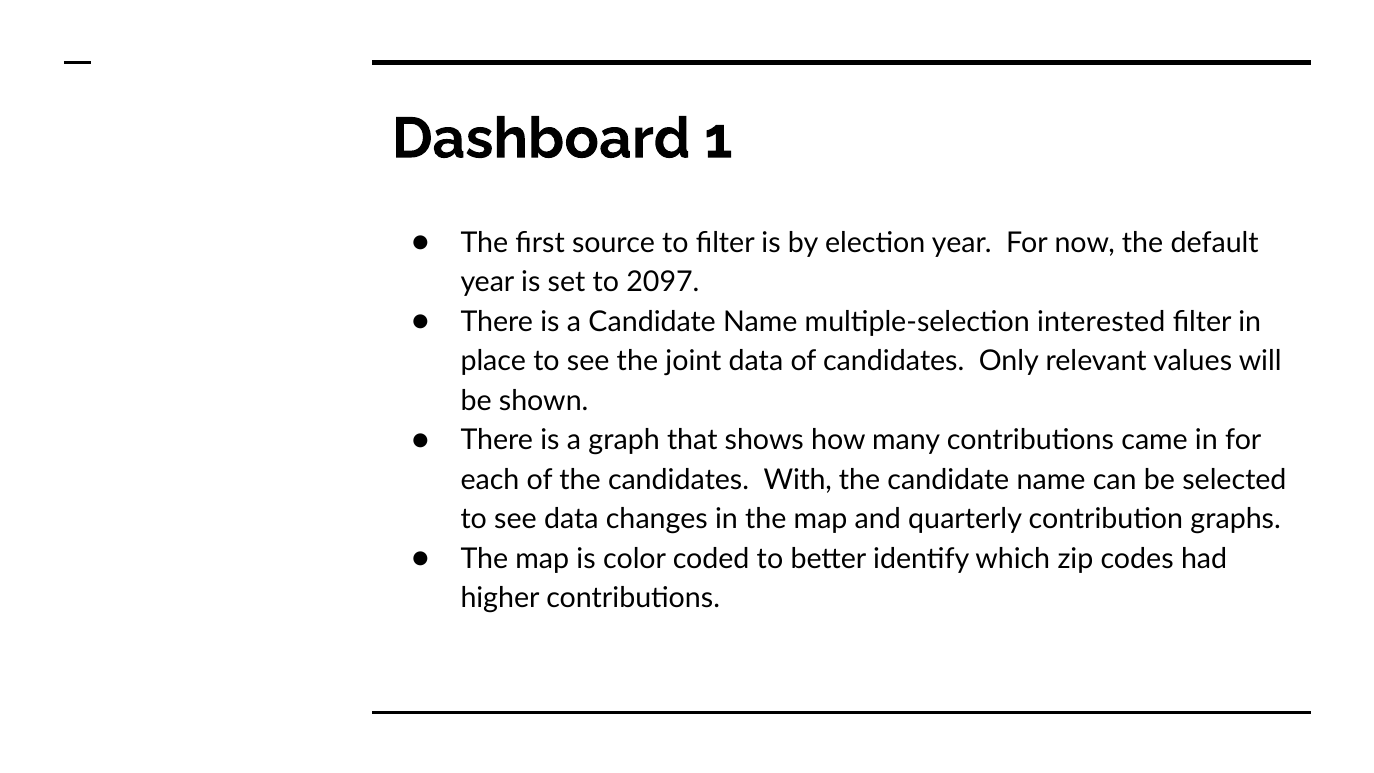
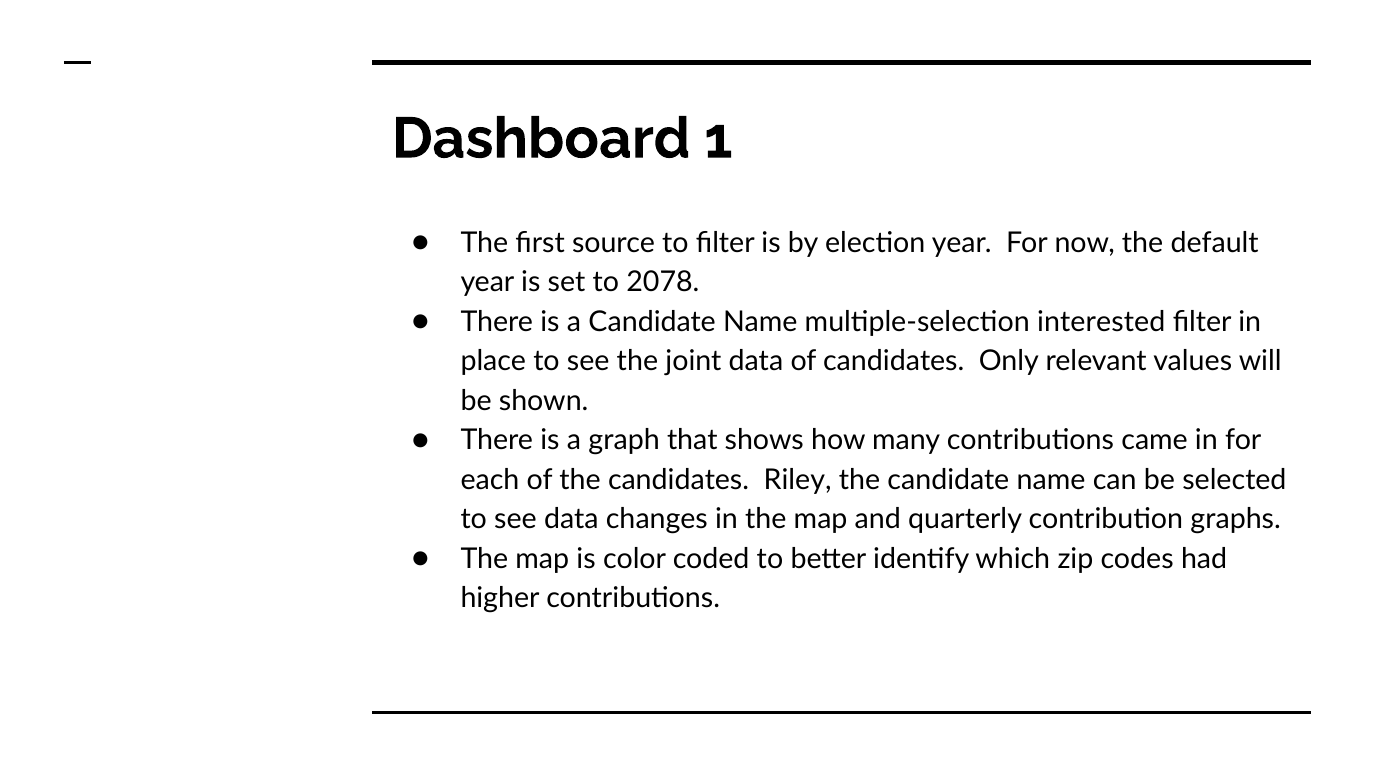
2097: 2097 -> 2078
With: With -> Riley
